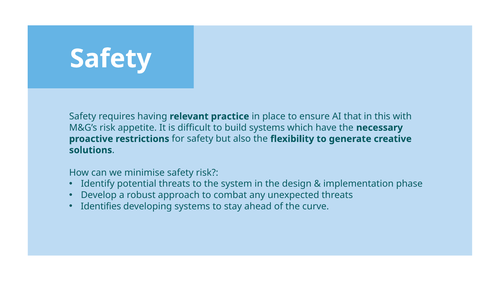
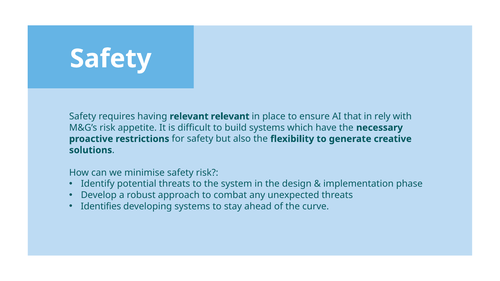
relevant practice: practice -> relevant
this: this -> rely
